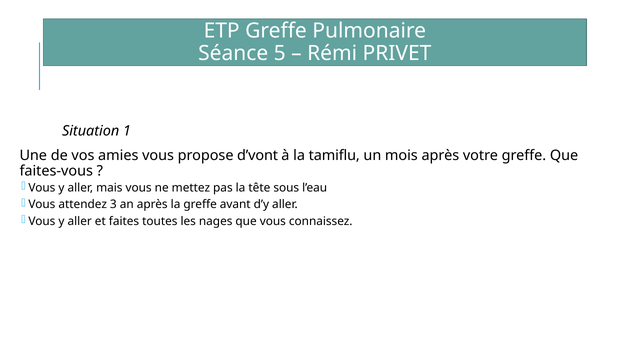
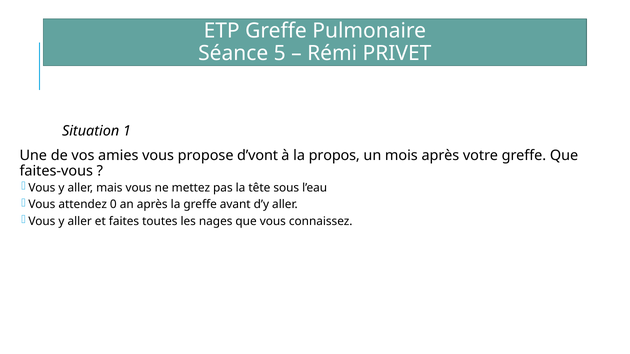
tamiflu: tamiflu -> propos
3: 3 -> 0
